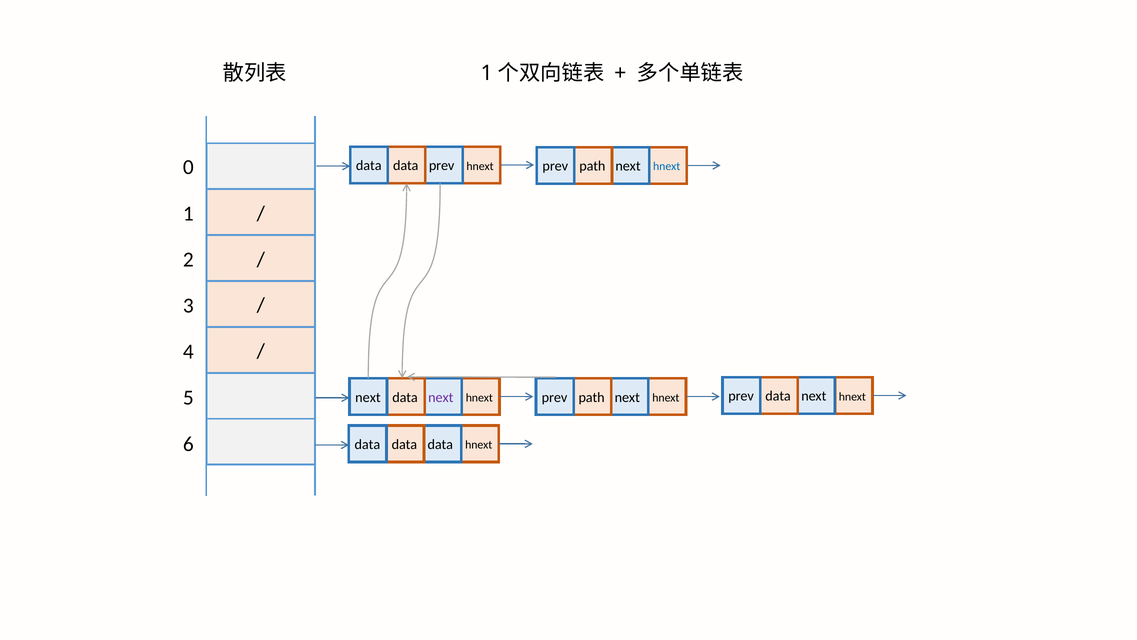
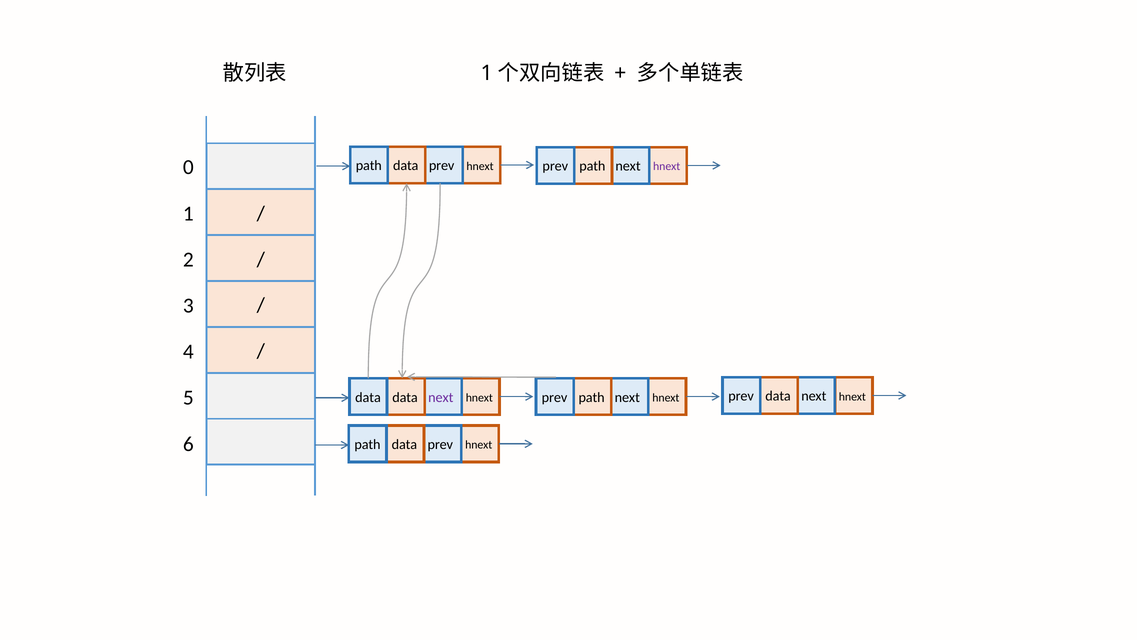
data at (369, 166): data -> path
hnext at (667, 166) colour: blue -> purple
next at (368, 397): next -> data
data at (367, 444): data -> path
data at (440, 444): data -> prev
